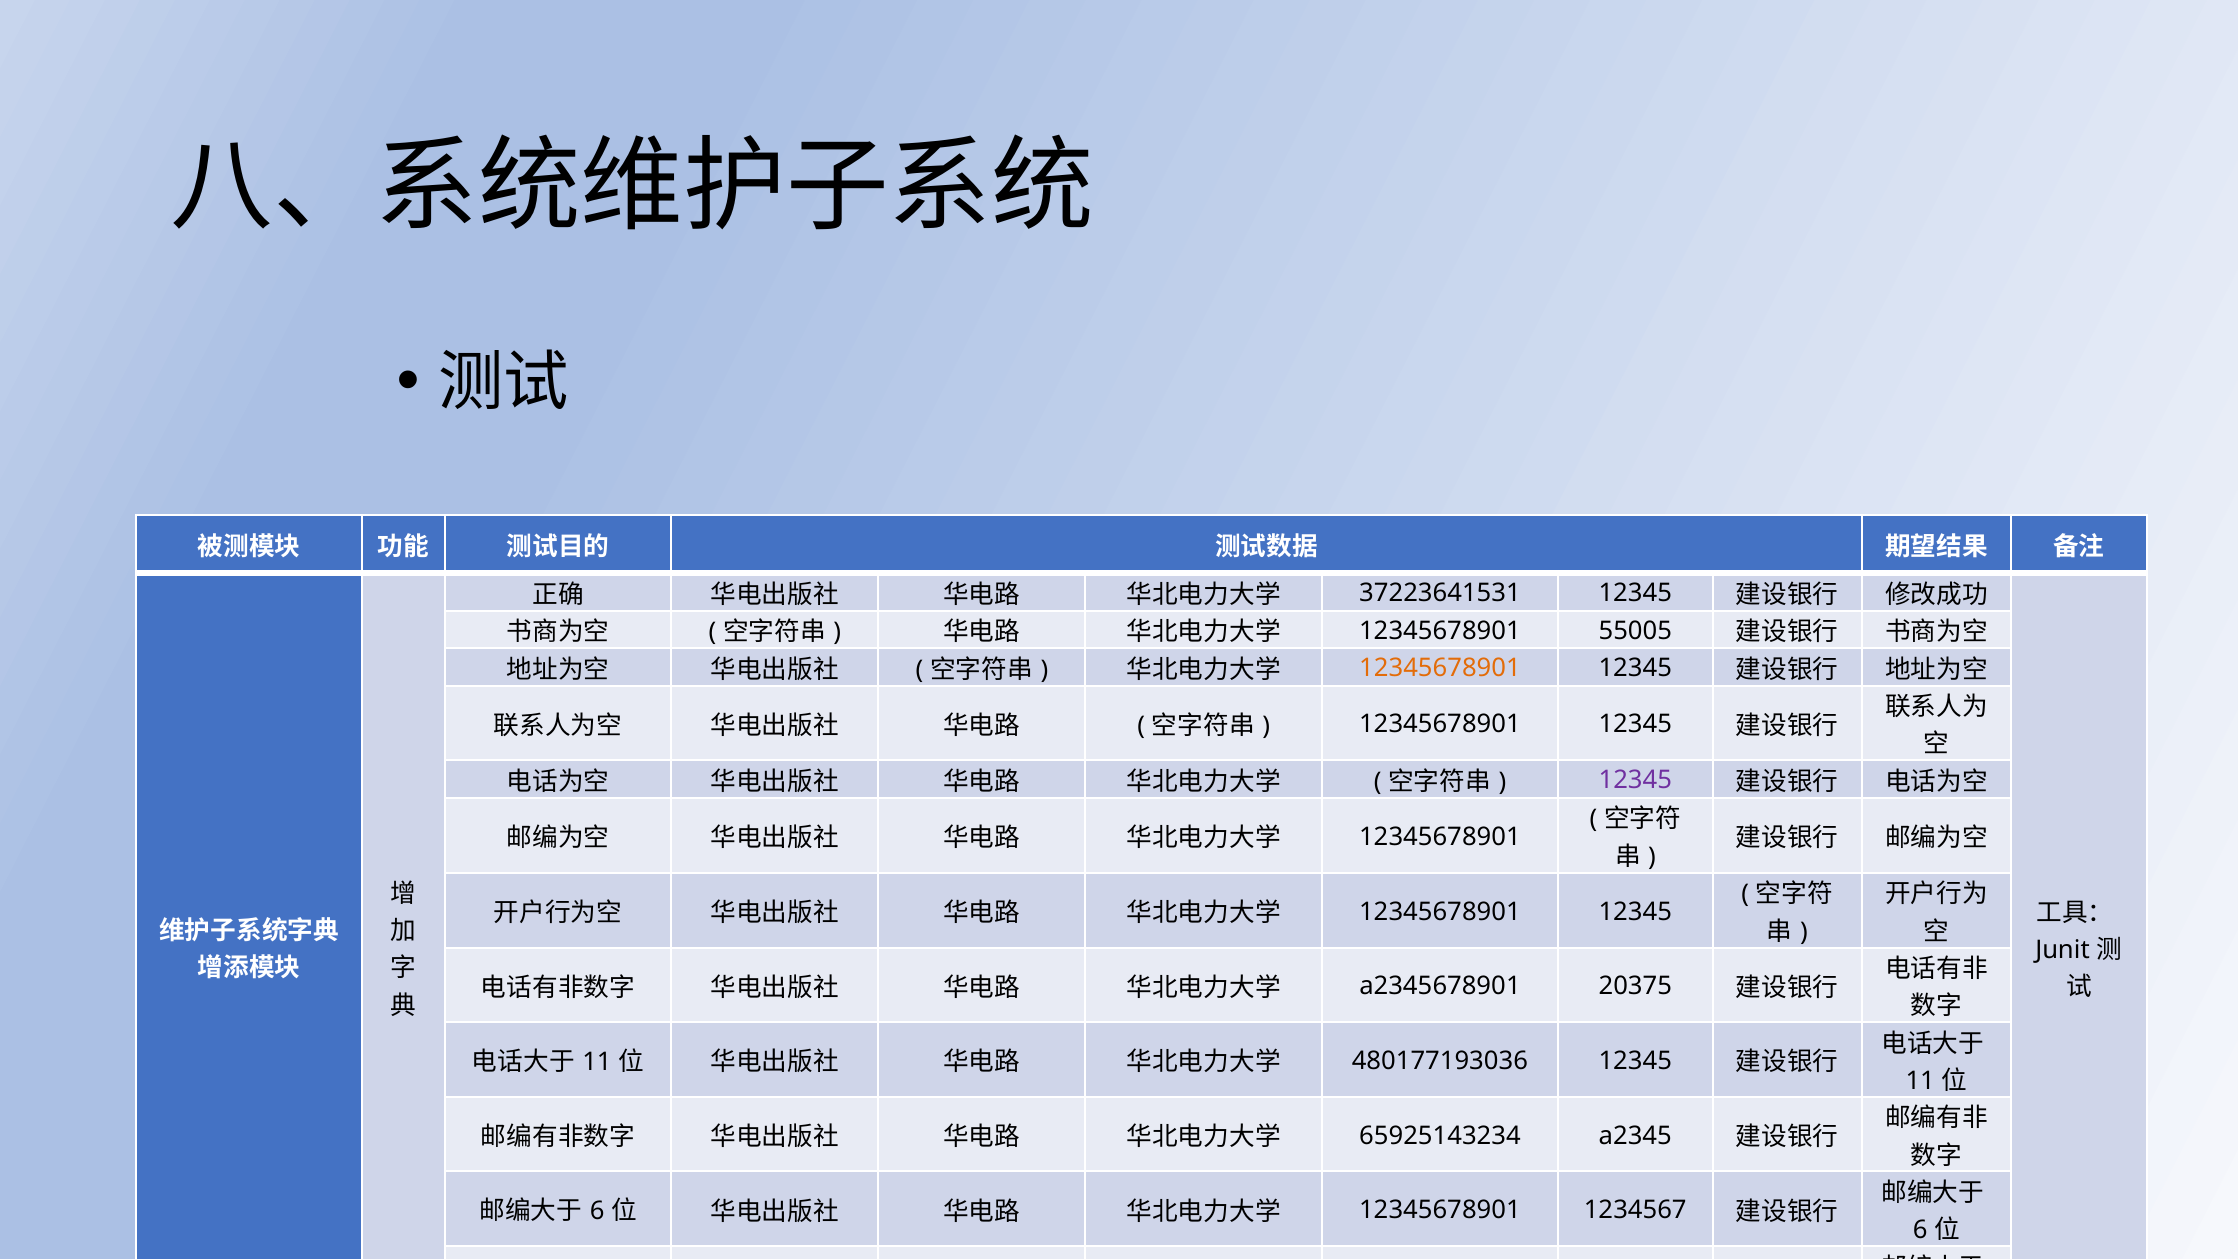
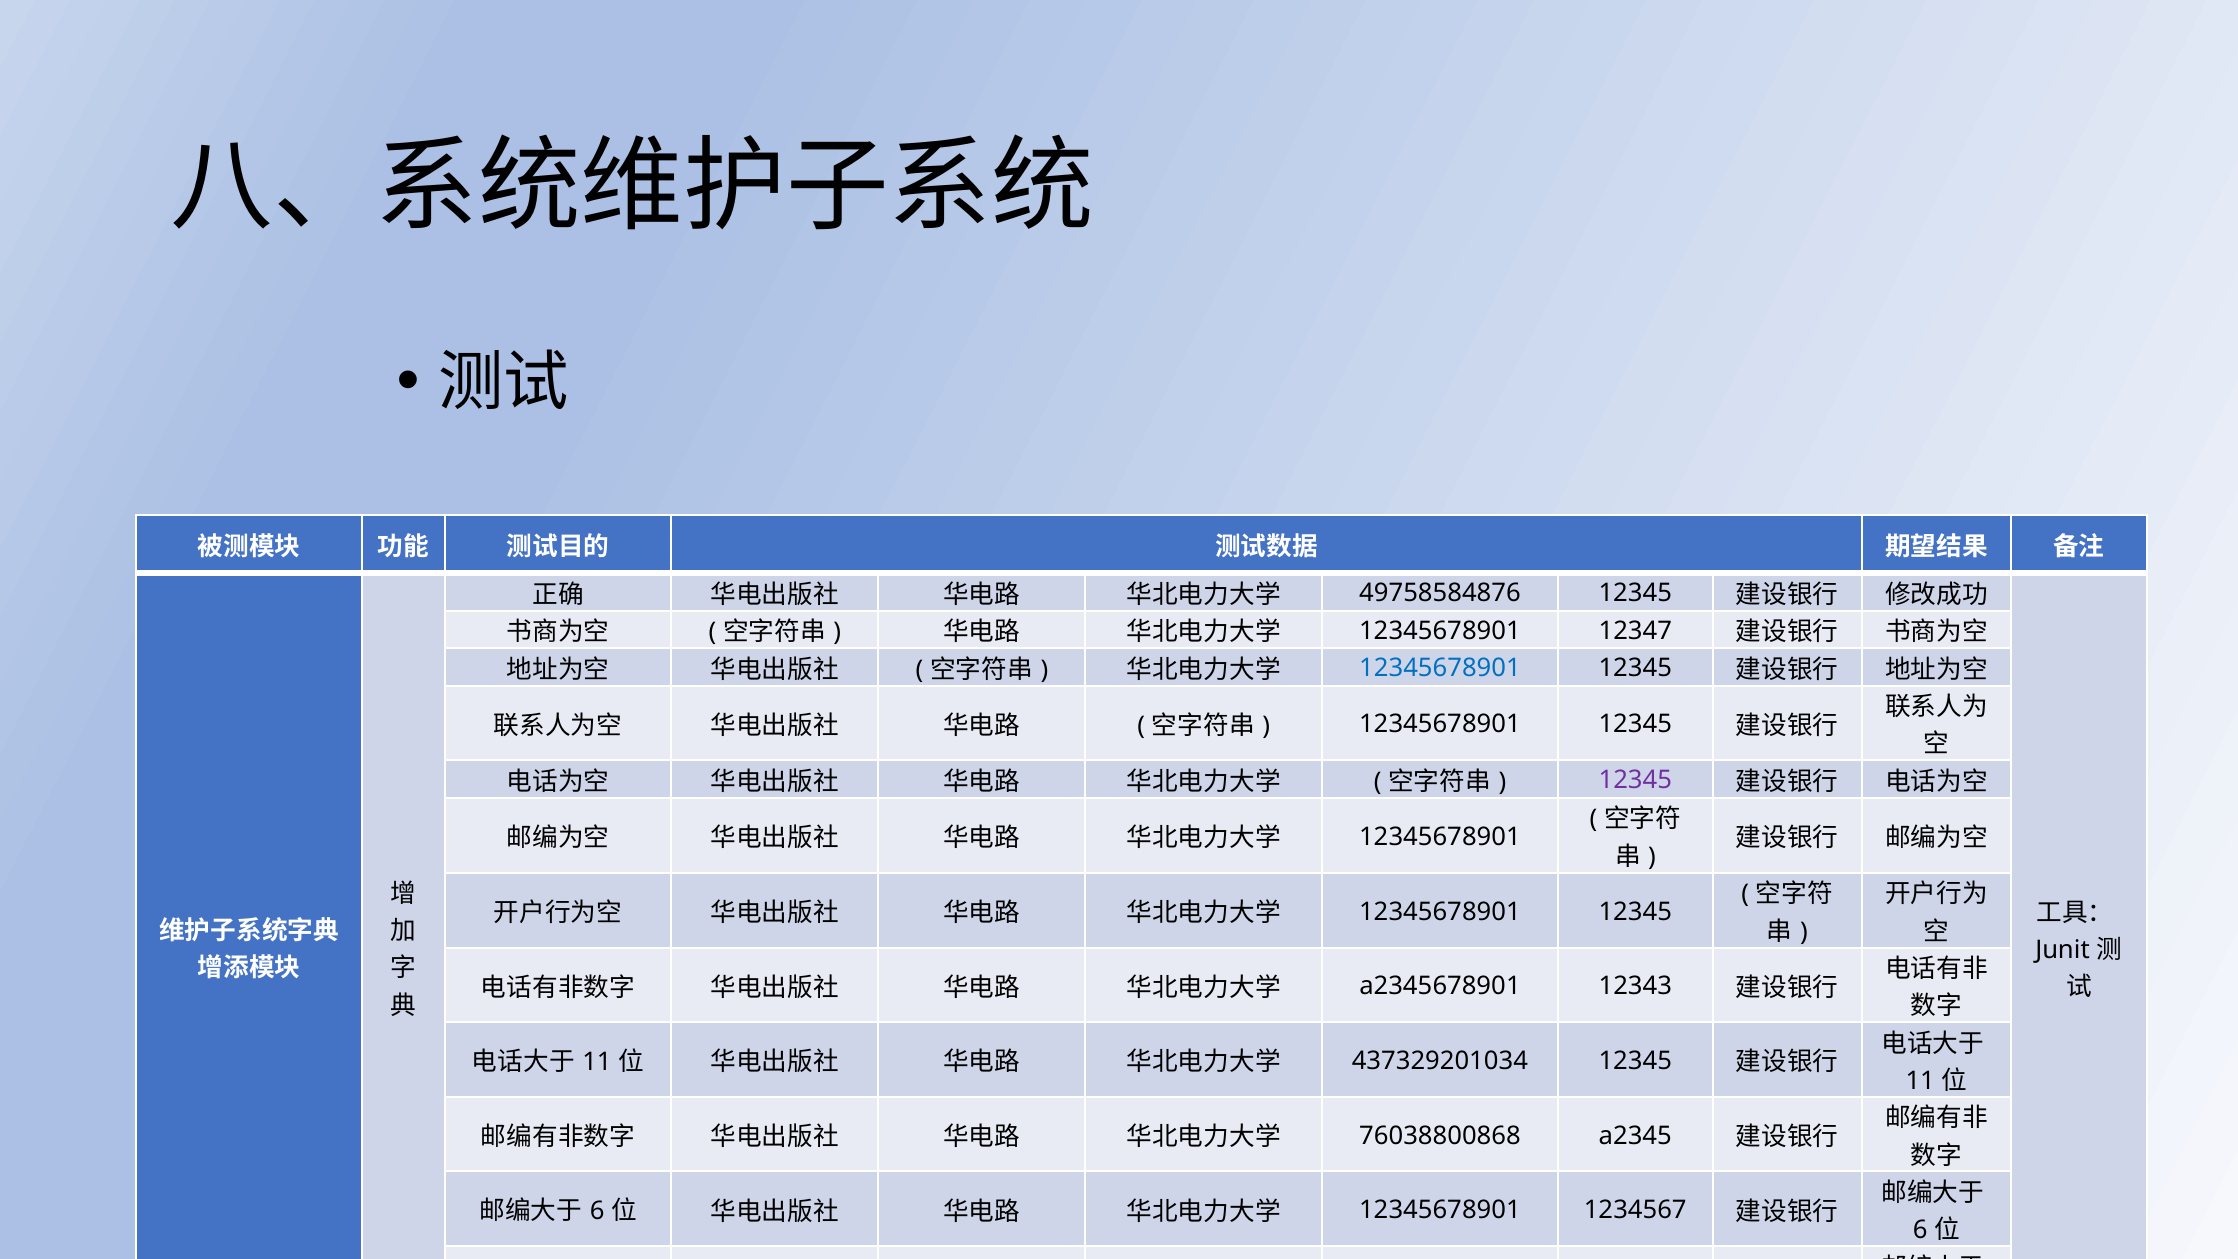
37223641531: 37223641531 -> 49758584876
55005: 55005 -> 12347
12345678901 at (1440, 668) colour: orange -> blue
20375: 20375 -> 12343
480177193036: 480177193036 -> 437329201034
65925143234: 65925143234 -> 76038800868
